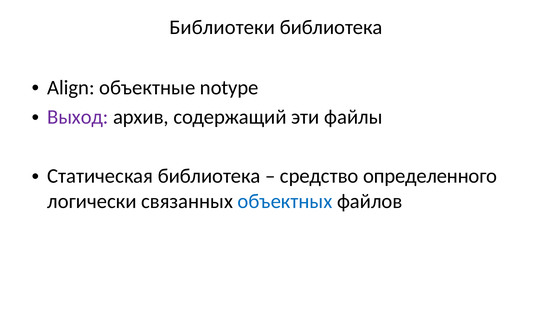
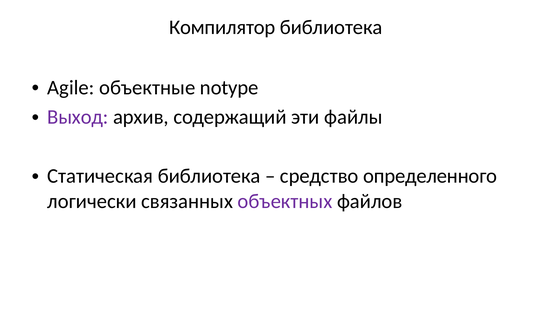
Библиотеки: Библиотеки -> Компилятор
Align: Align -> Agile
объектных colour: blue -> purple
